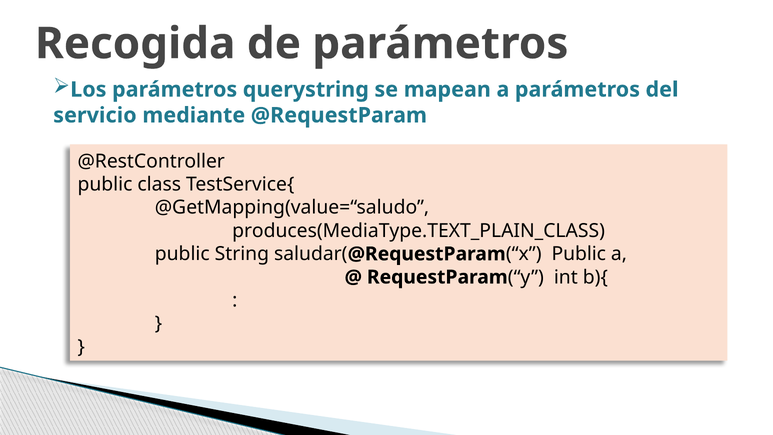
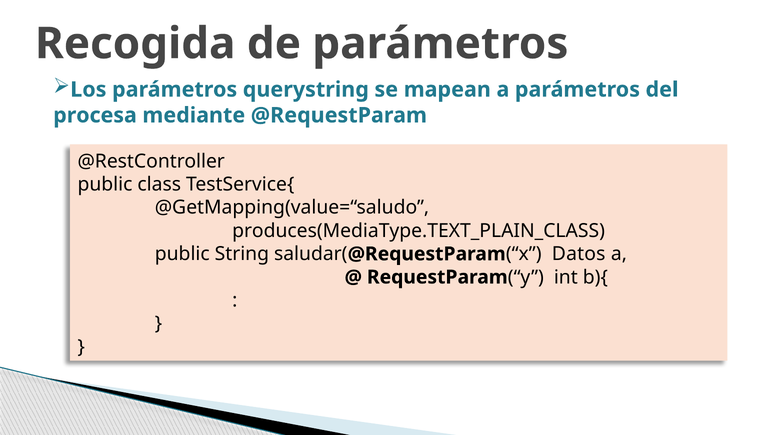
servicio: servicio -> procesa
Public at (579, 254): Public -> Datos
